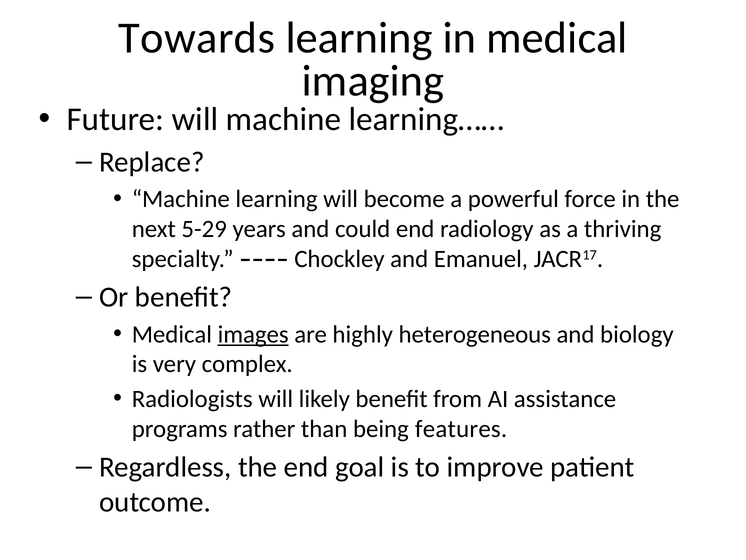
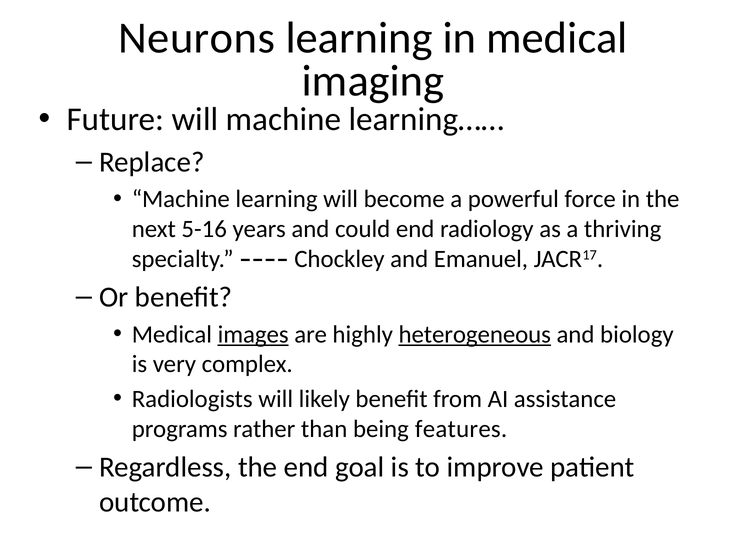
Towards: Towards -> Neurons
5-29: 5-29 -> 5-16
heterogeneous underline: none -> present
